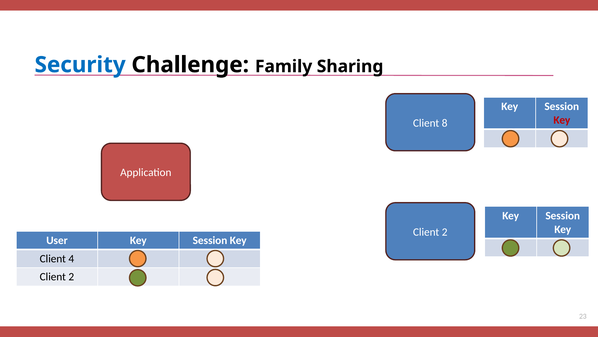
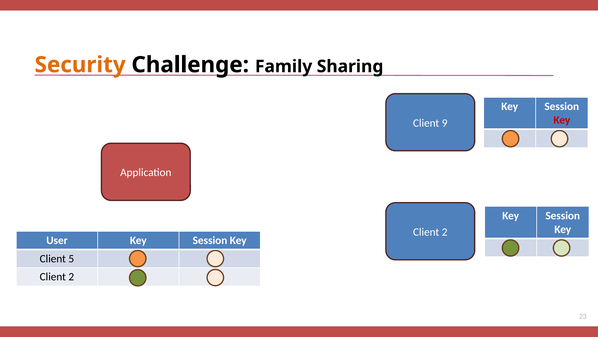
Security colour: blue -> orange
8: 8 -> 9
4: 4 -> 5
